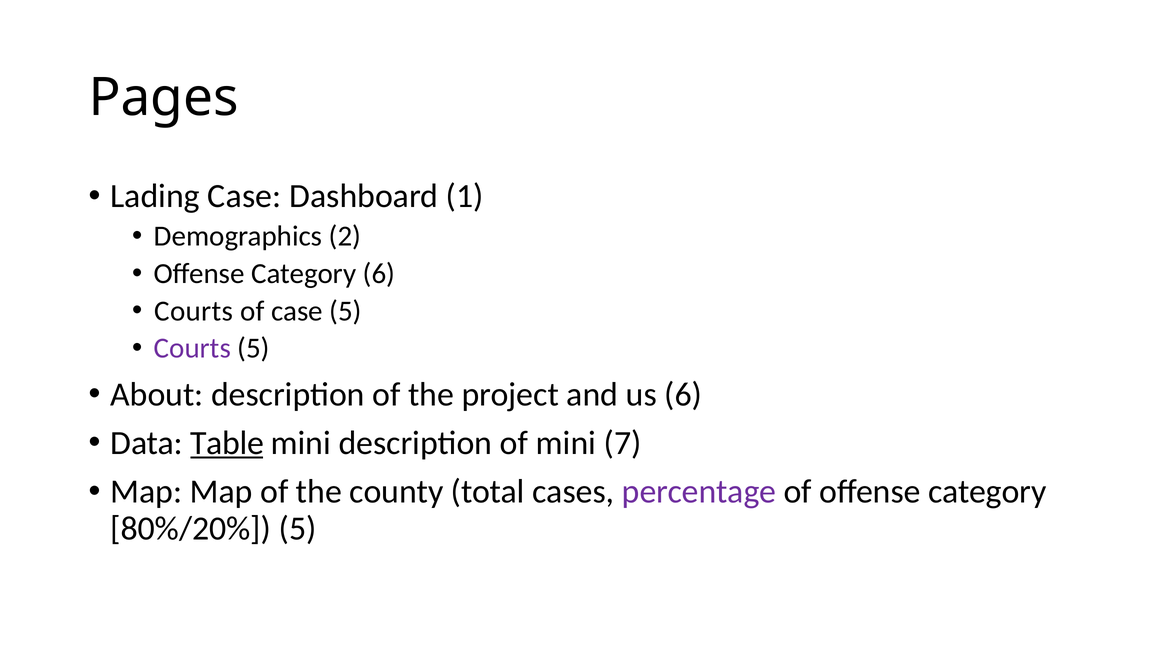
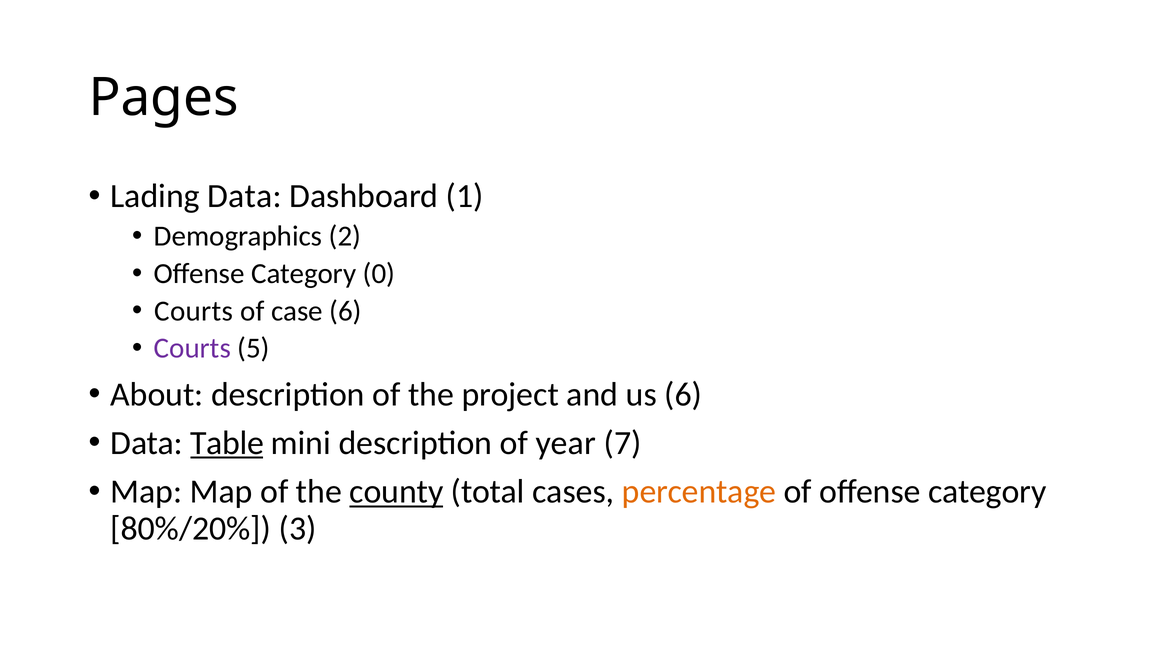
Lading Case: Case -> Data
Category 6: 6 -> 0
case 5: 5 -> 6
of mini: mini -> year
county underline: none -> present
percentage colour: purple -> orange
80%/20% 5: 5 -> 3
